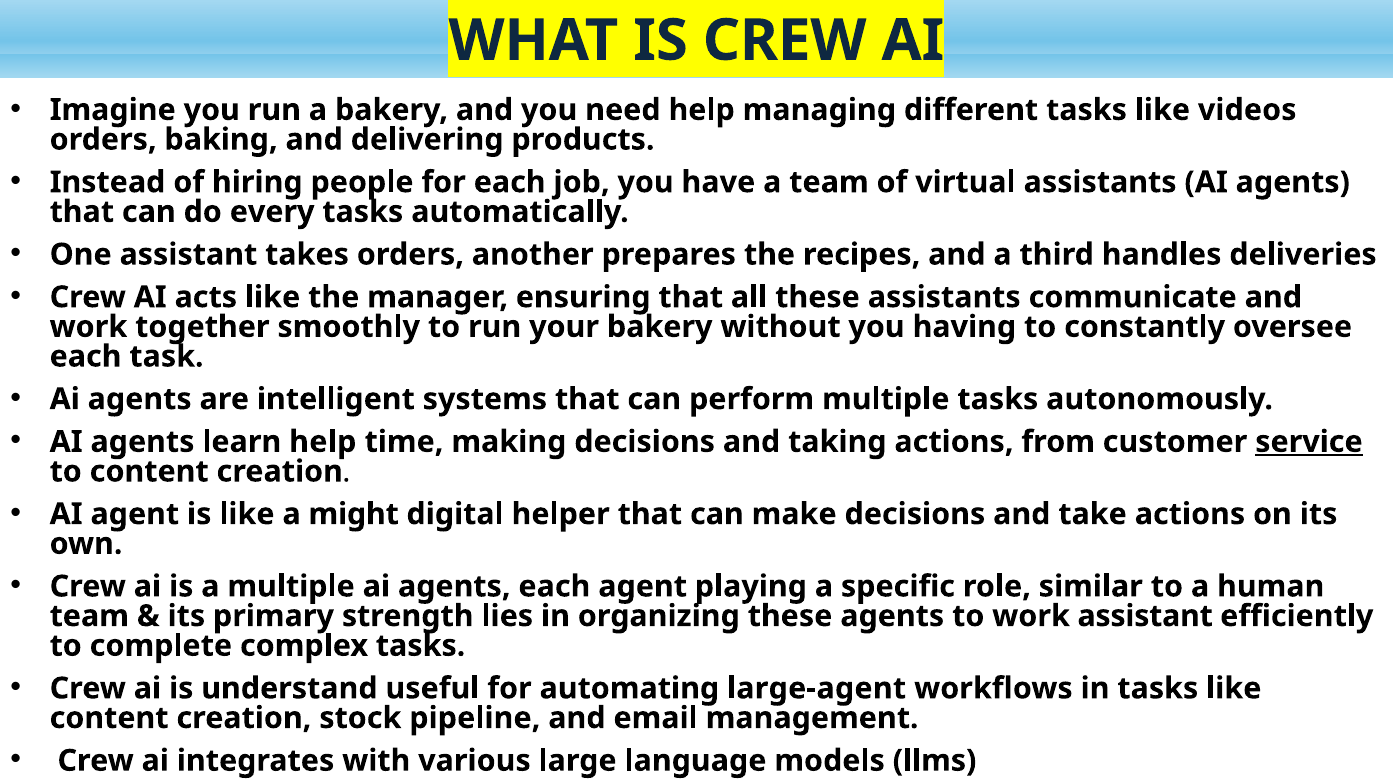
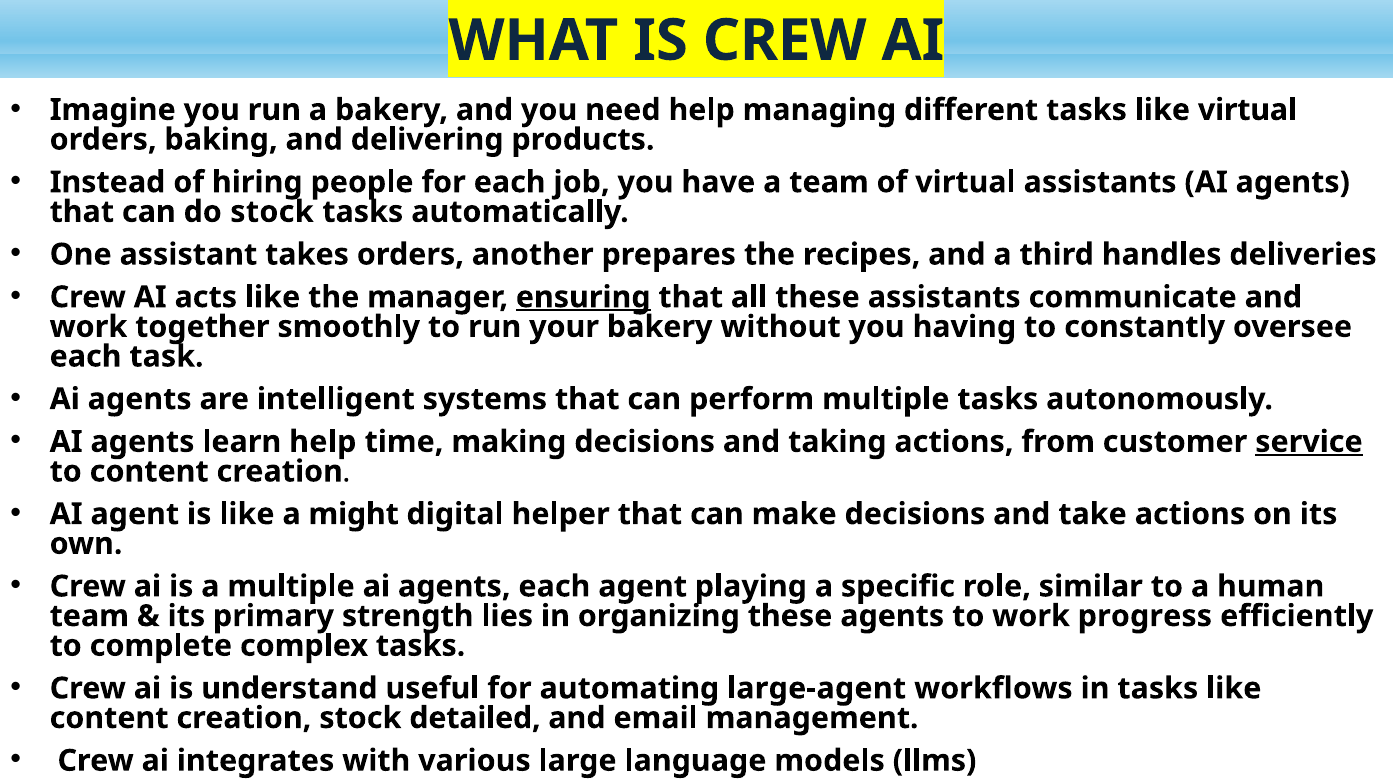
like videos: videos -> virtual
do every: every -> stock
ensuring underline: none -> present
work assistant: assistant -> progress
pipeline: pipeline -> detailed
